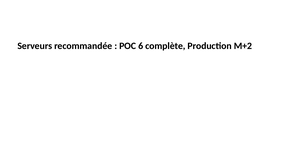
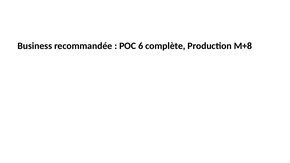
Serveurs: Serveurs -> Business
M+2: M+2 -> M+8
